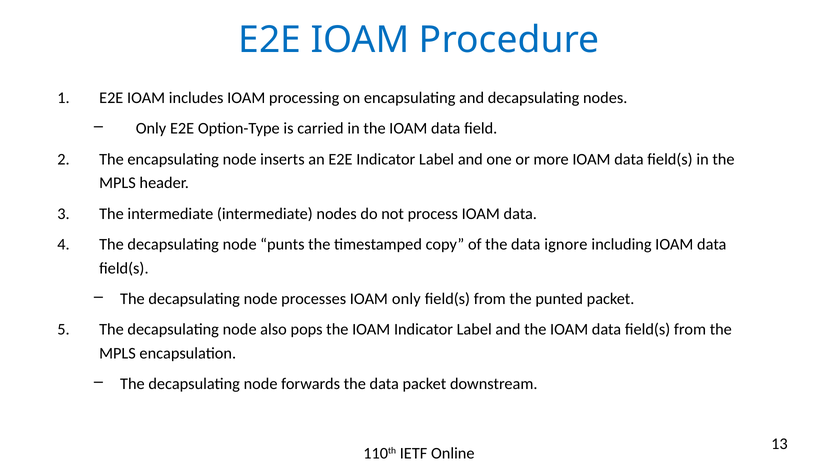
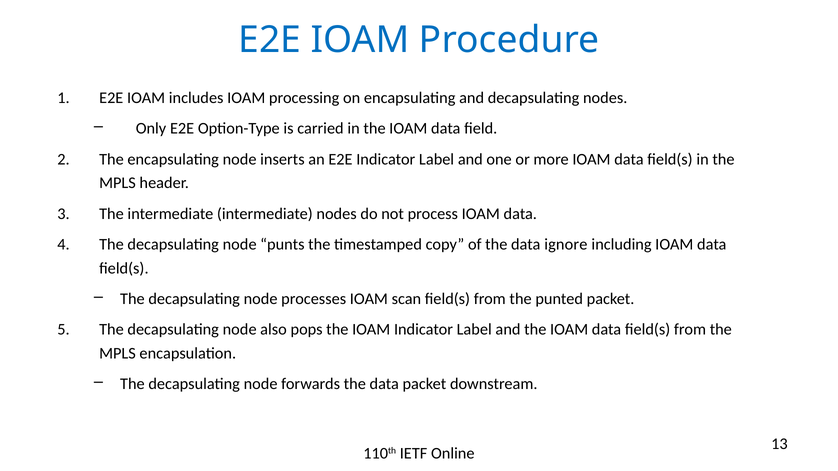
IOAM only: only -> scan
